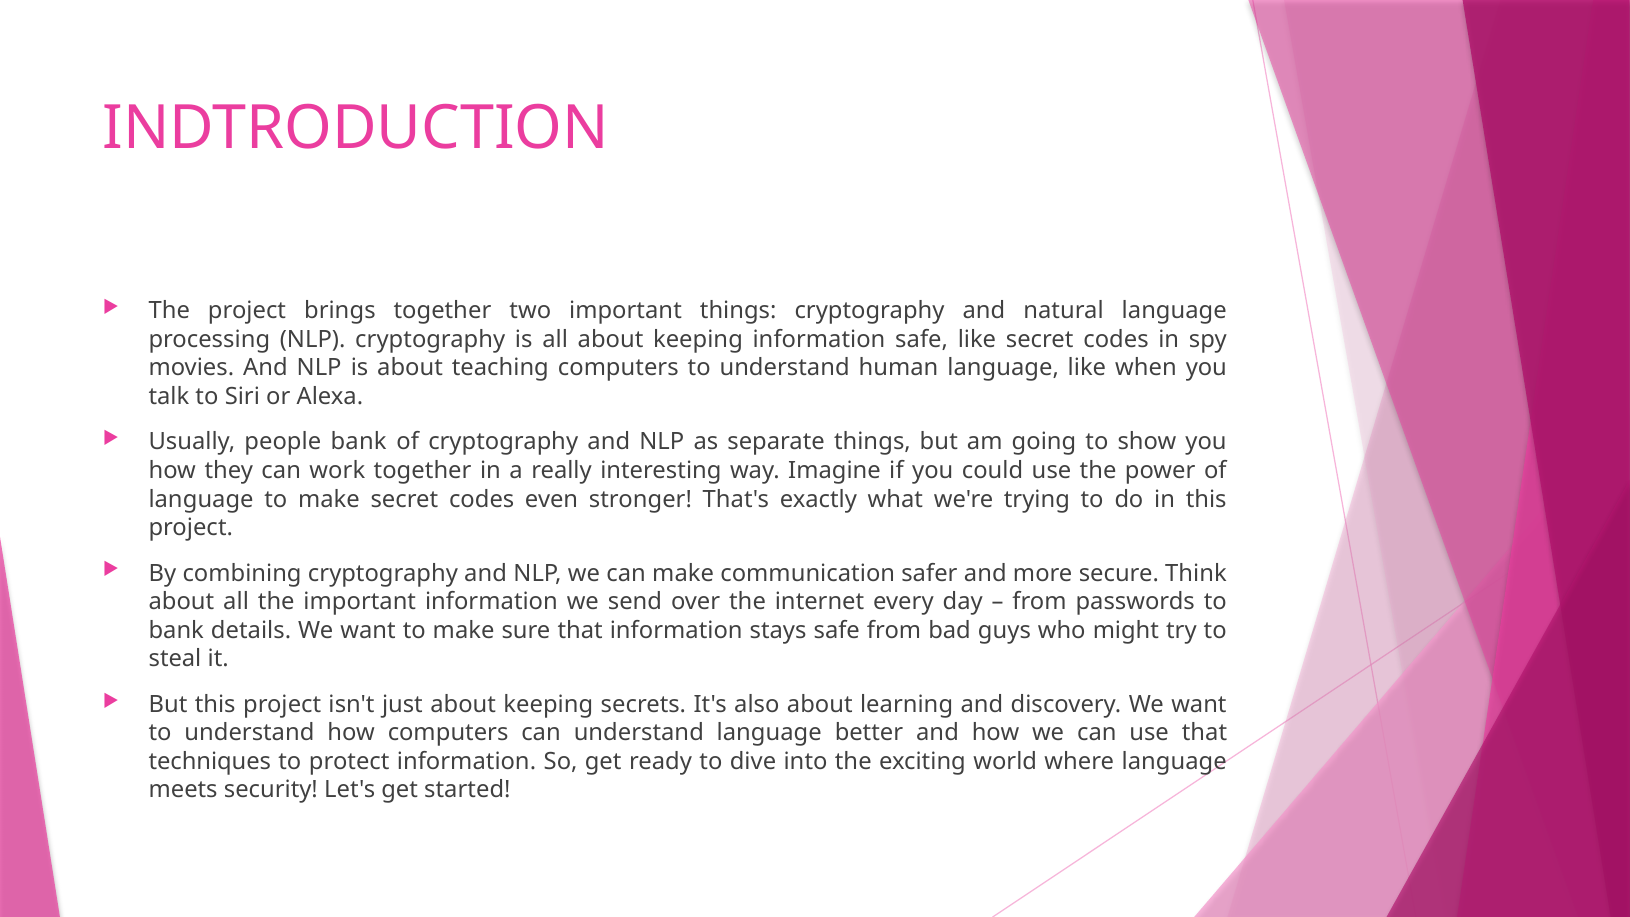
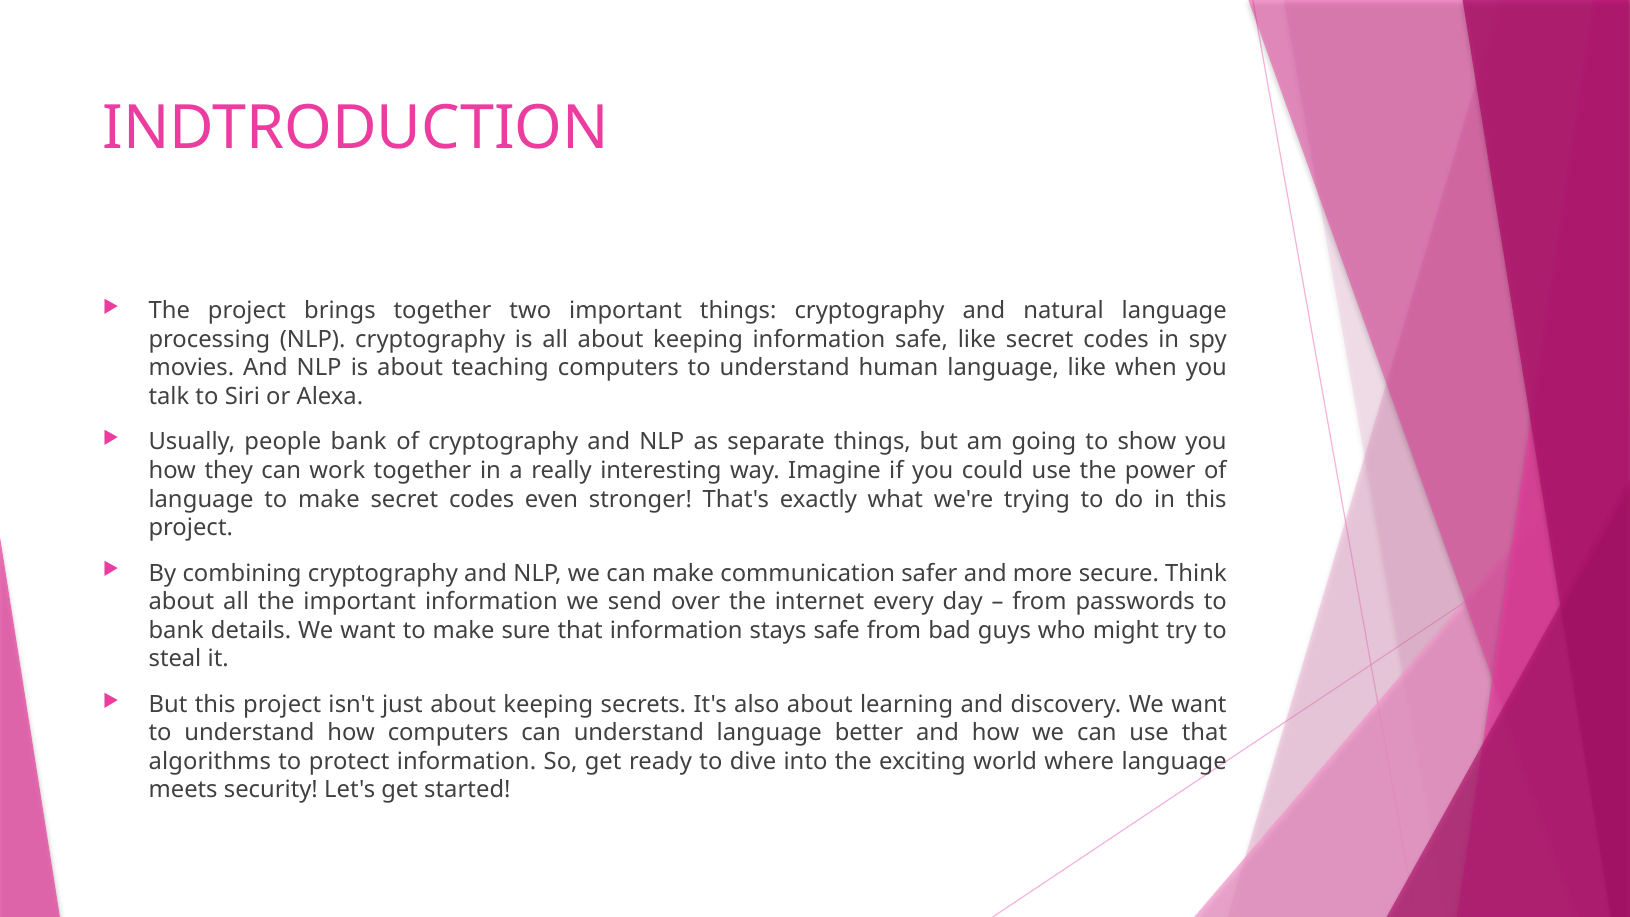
techniques: techniques -> algorithms
